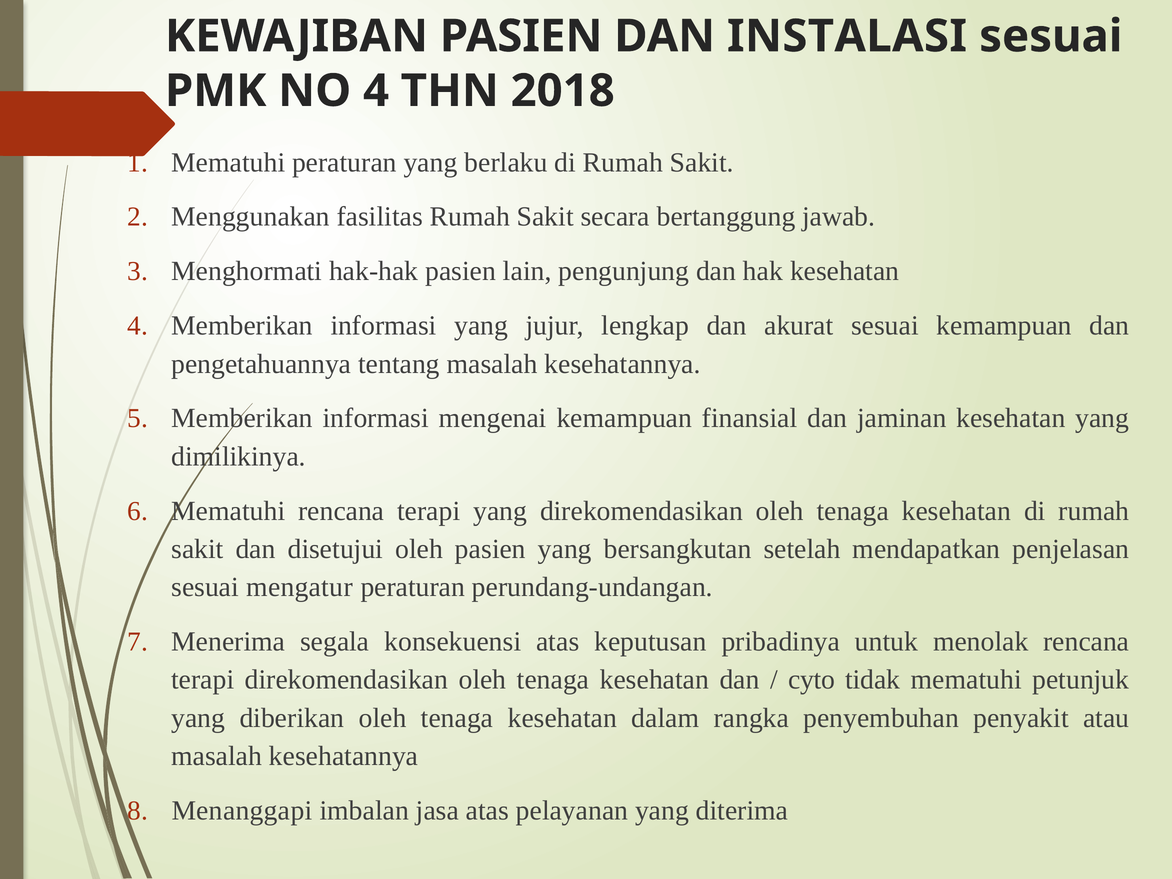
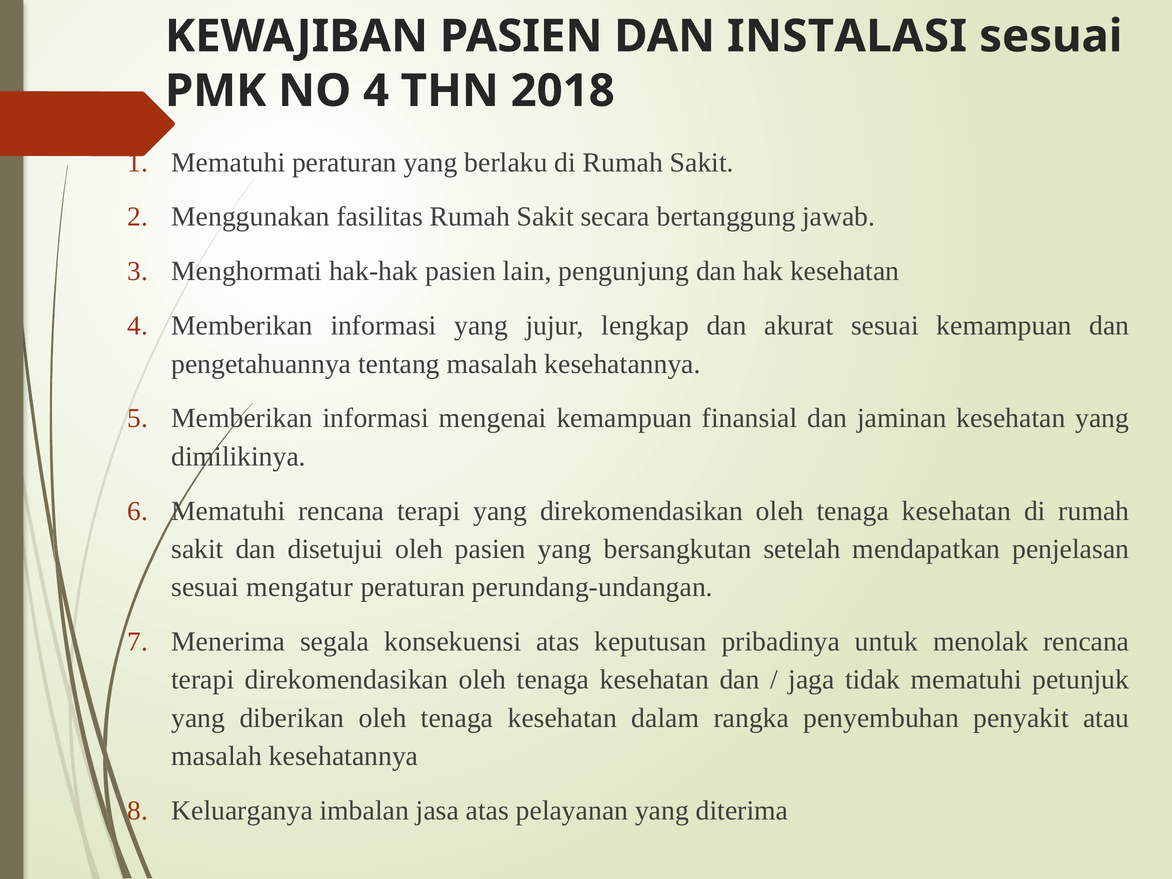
cyto: cyto -> jaga
Menanggapi: Menanggapi -> Keluarganya
